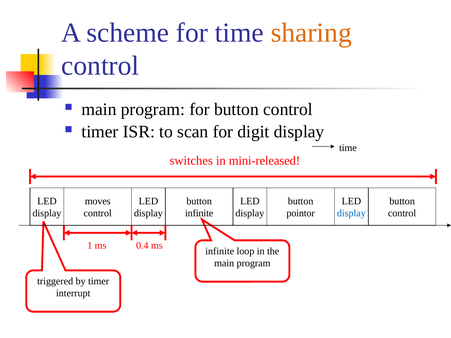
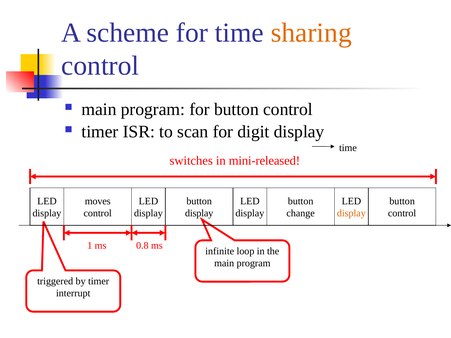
infinite at (199, 213): infinite -> display
pointor: pointor -> change
display at (351, 213) colour: blue -> orange
0.4: 0.4 -> 0.8
